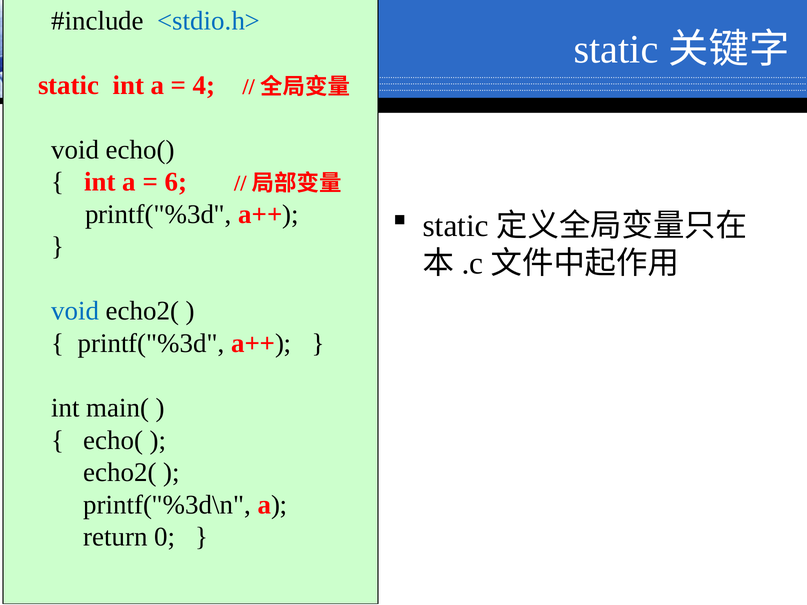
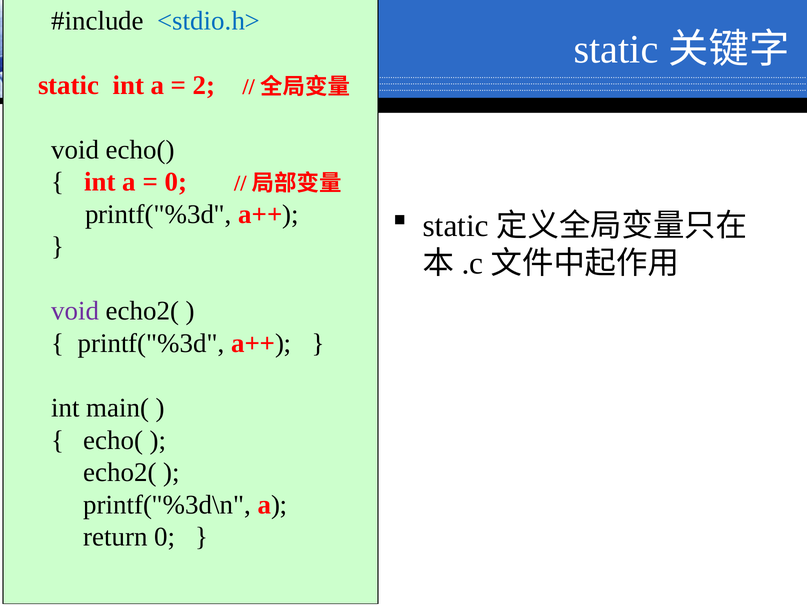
4: 4 -> 2
6 at (176, 182): 6 -> 0
void at (75, 311) colour: blue -> purple
